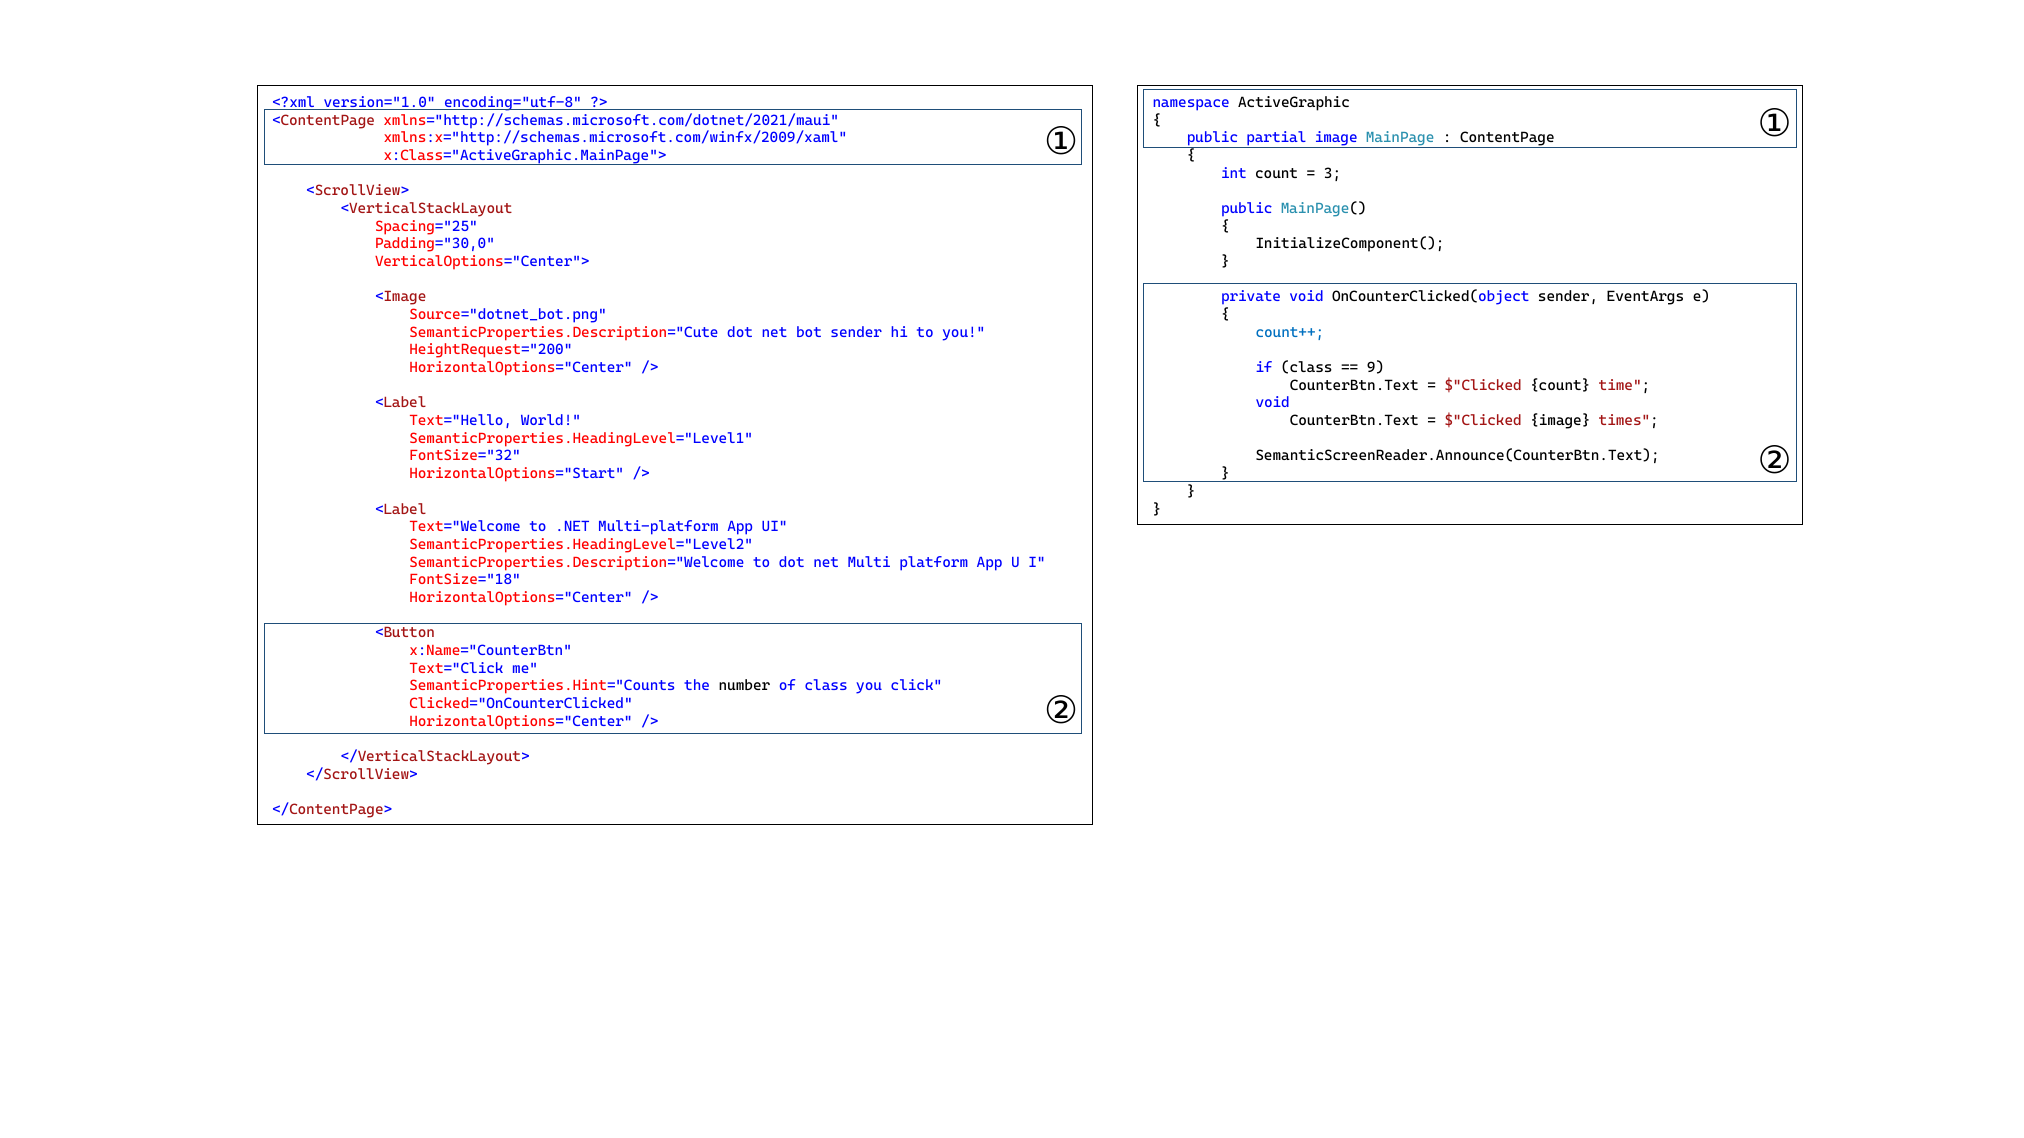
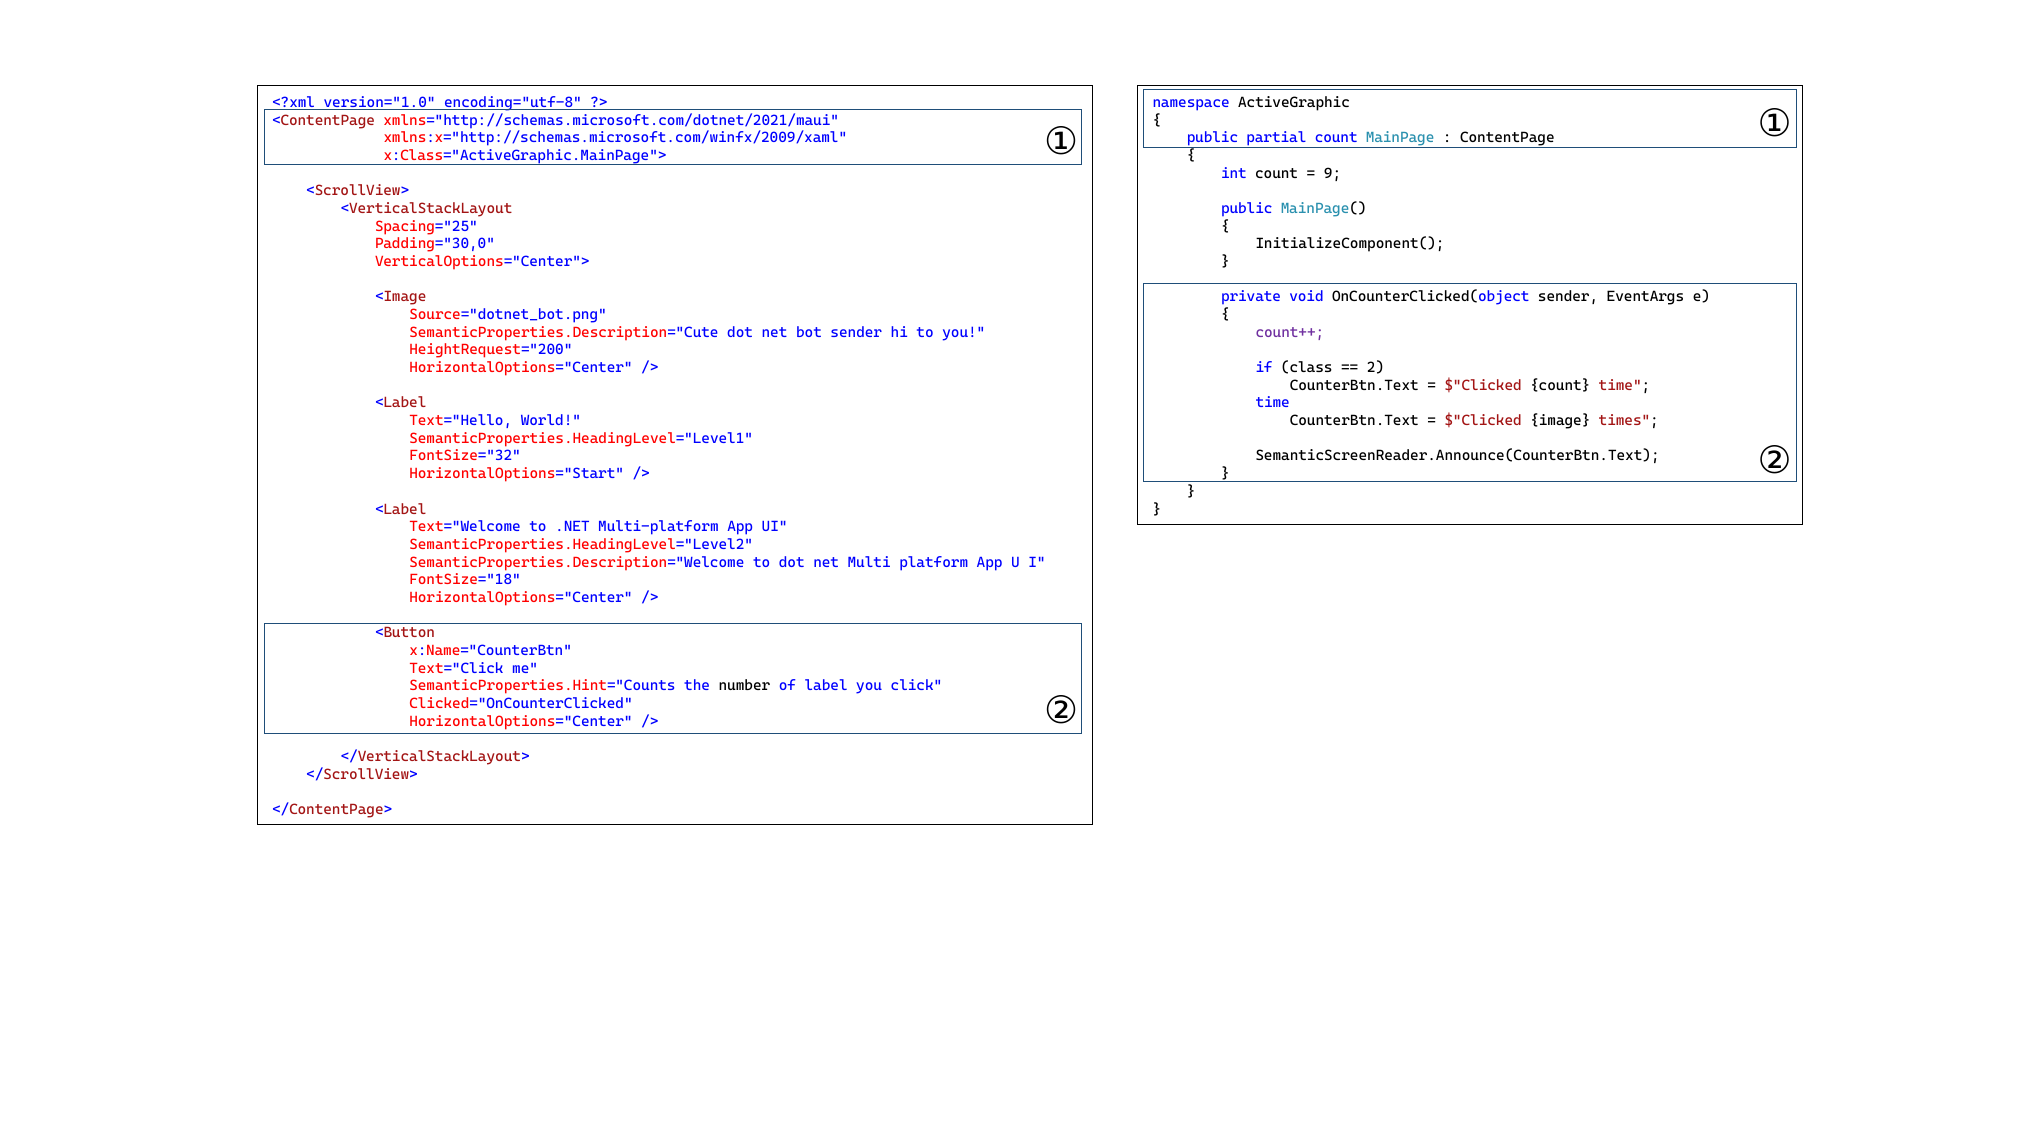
partial image: image -> count
3: 3 -> 9
count++ colour: blue -> purple
9: 9 -> 2
void at (1273, 403): void -> time
of class: class -> label
